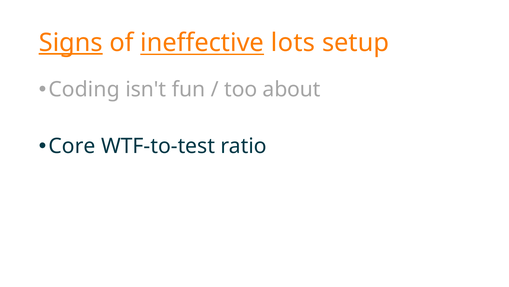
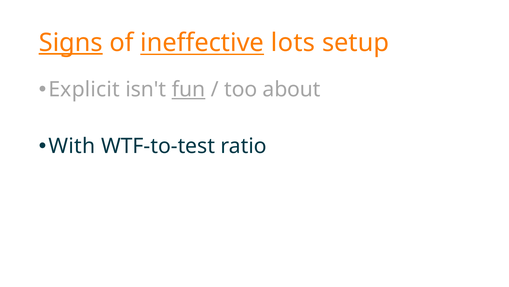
Coding: Coding -> Explicit
fun underline: none -> present
Core: Core -> With
